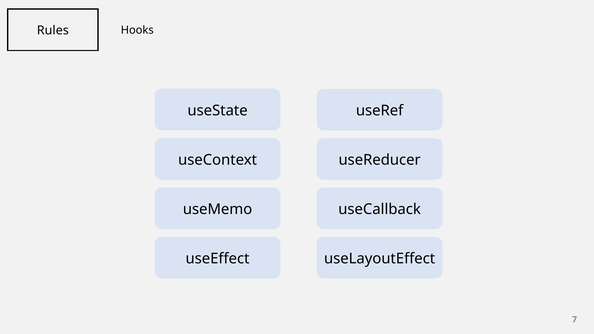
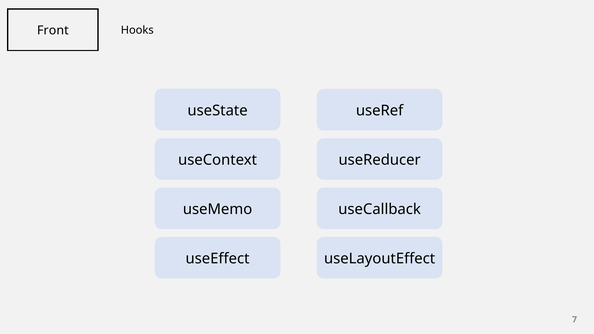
Rules: Rules -> Front
